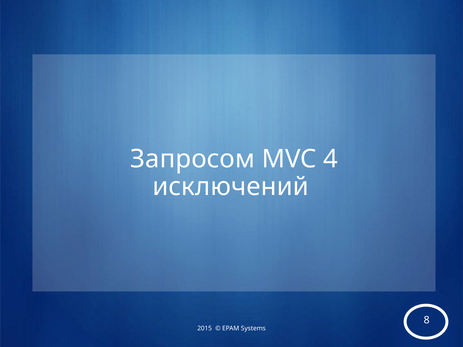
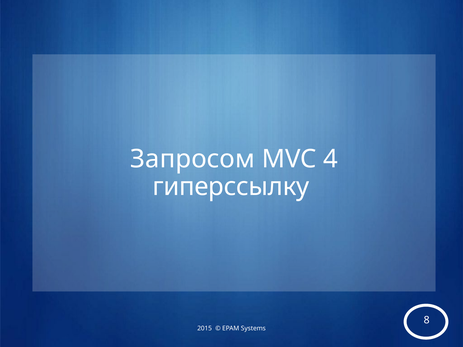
исключений: исключений -> гиперссылку
